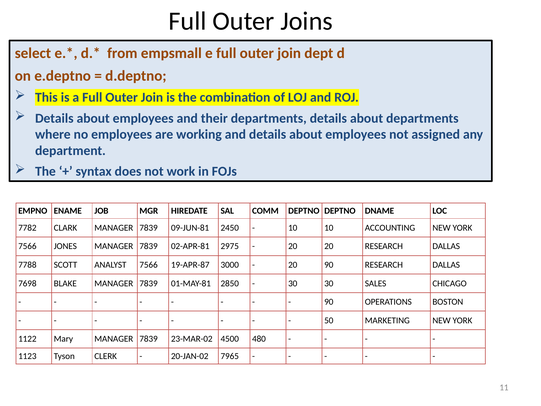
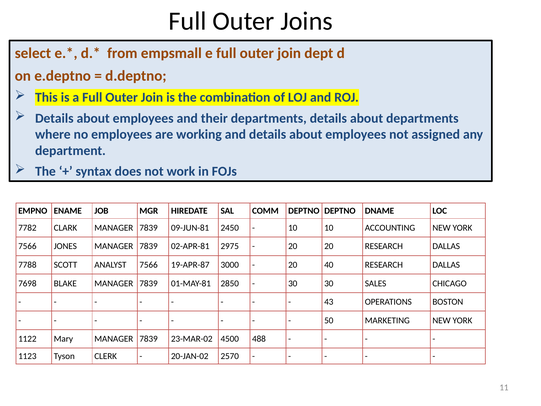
20 90: 90 -> 40
90 at (329, 302): 90 -> 43
480: 480 -> 488
7965: 7965 -> 2570
